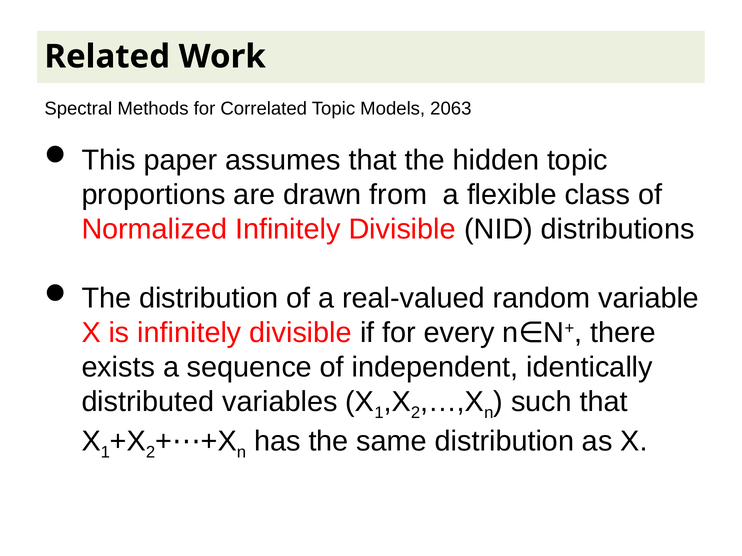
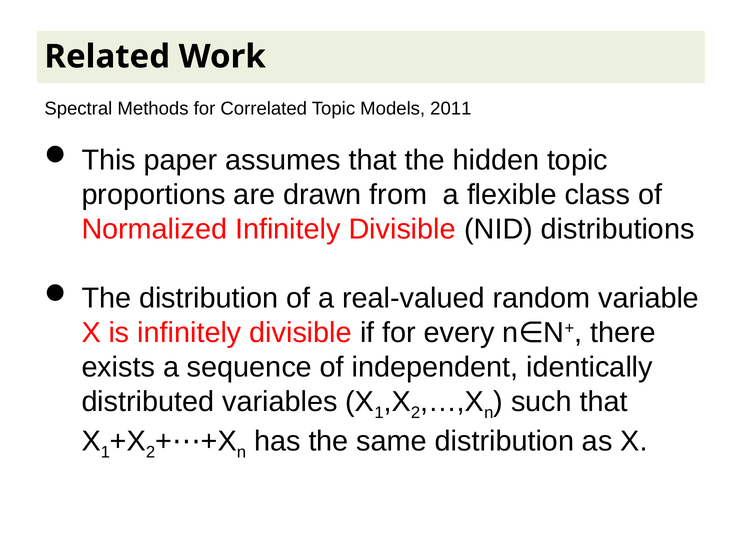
2063: 2063 -> 2011
